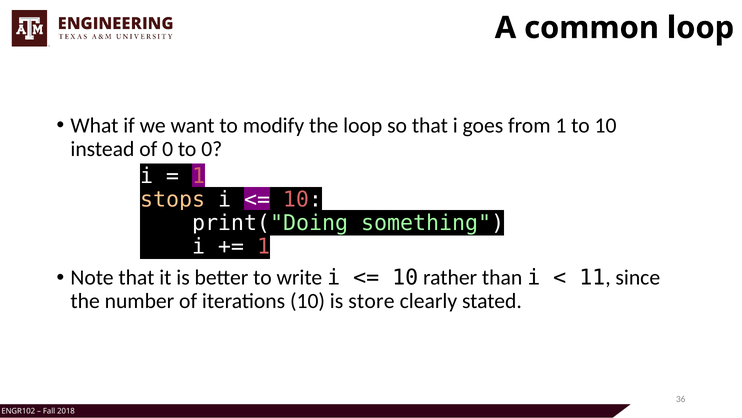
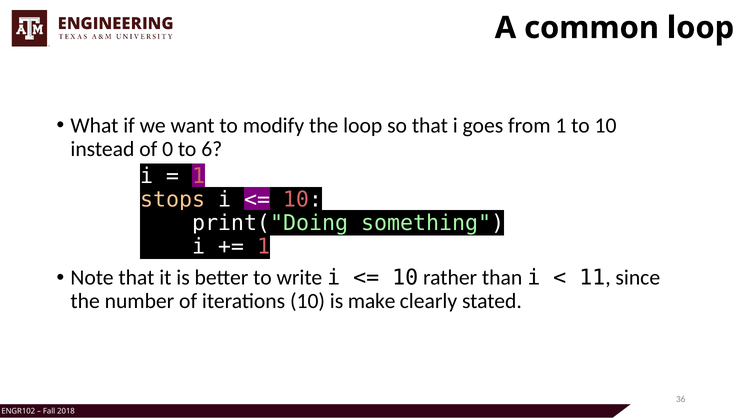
to 0: 0 -> 6
store: store -> make
